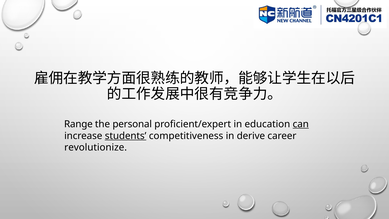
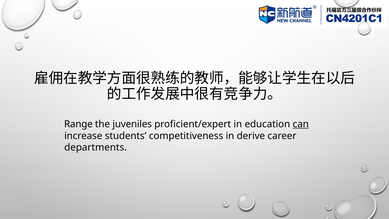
personal: personal -> juveniles
students underline: present -> none
revolutionize: revolutionize -> departments
